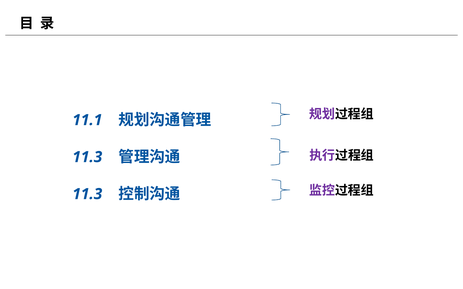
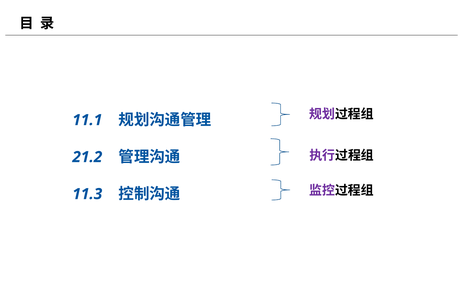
11.3 at (87, 157): 11.3 -> 21.2
